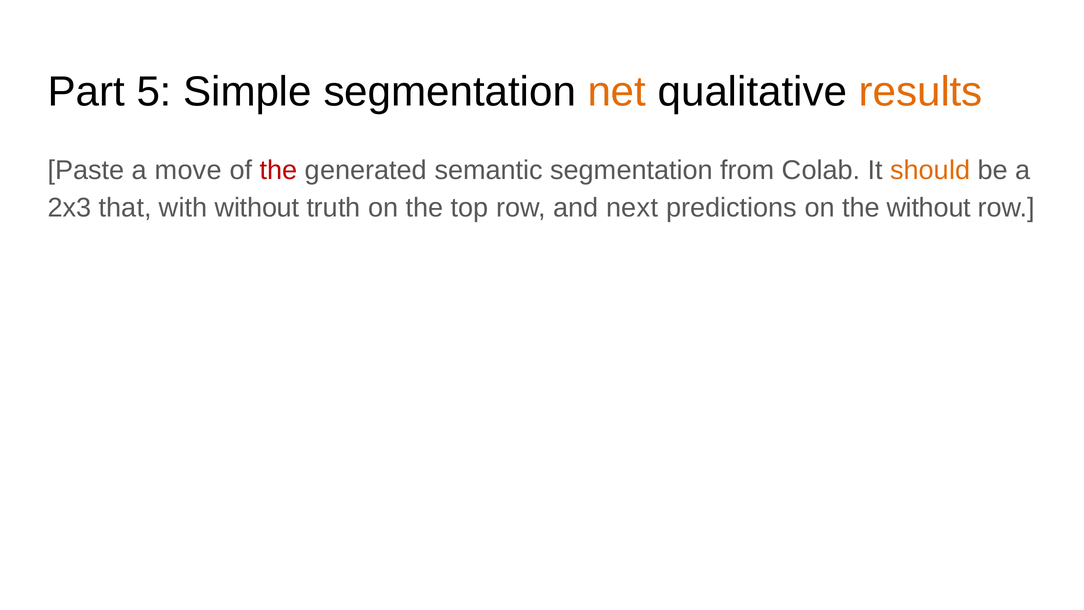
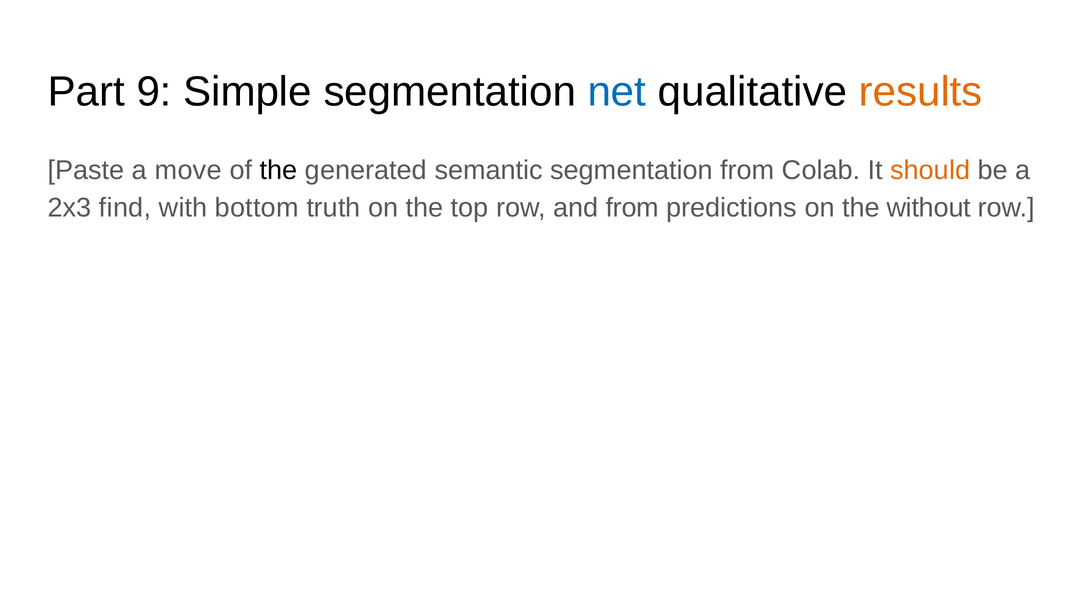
5: 5 -> 9
net colour: orange -> blue
the at (279, 170) colour: red -> black
that: that -> find
with without: without -> bottom
and next: next -> from
